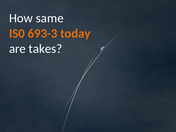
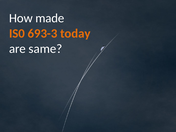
same: same -> made
takes: takes -> same
